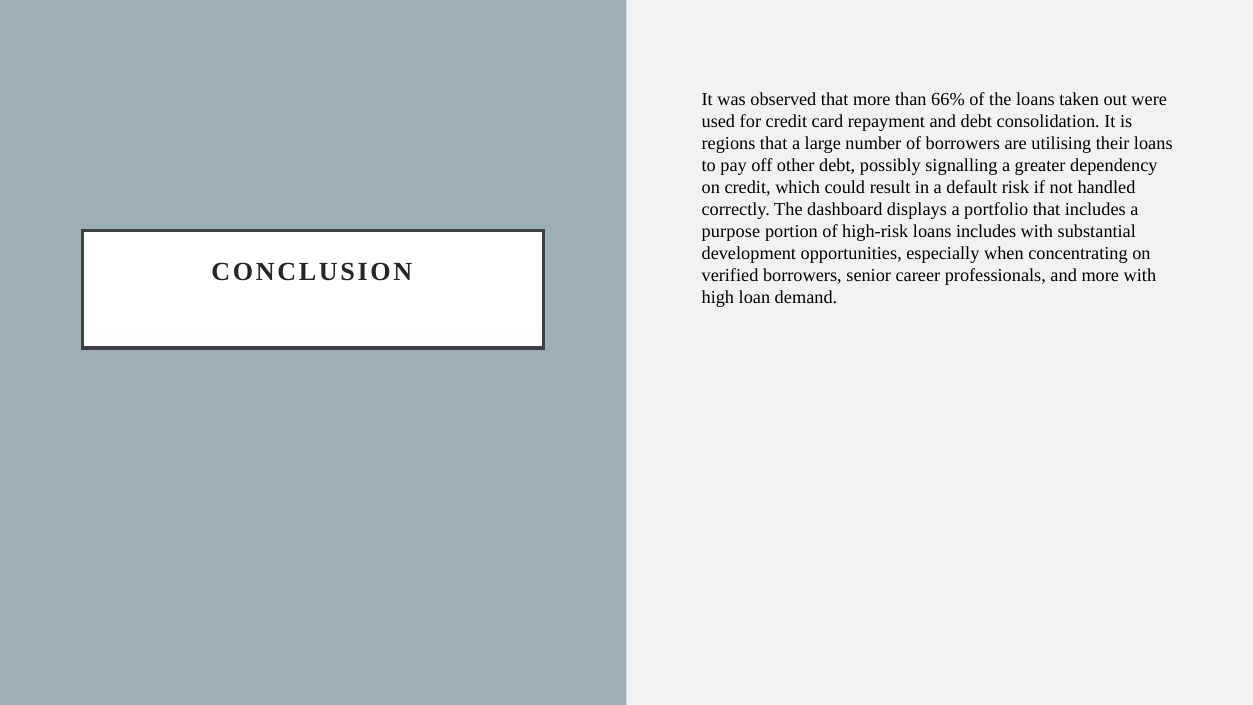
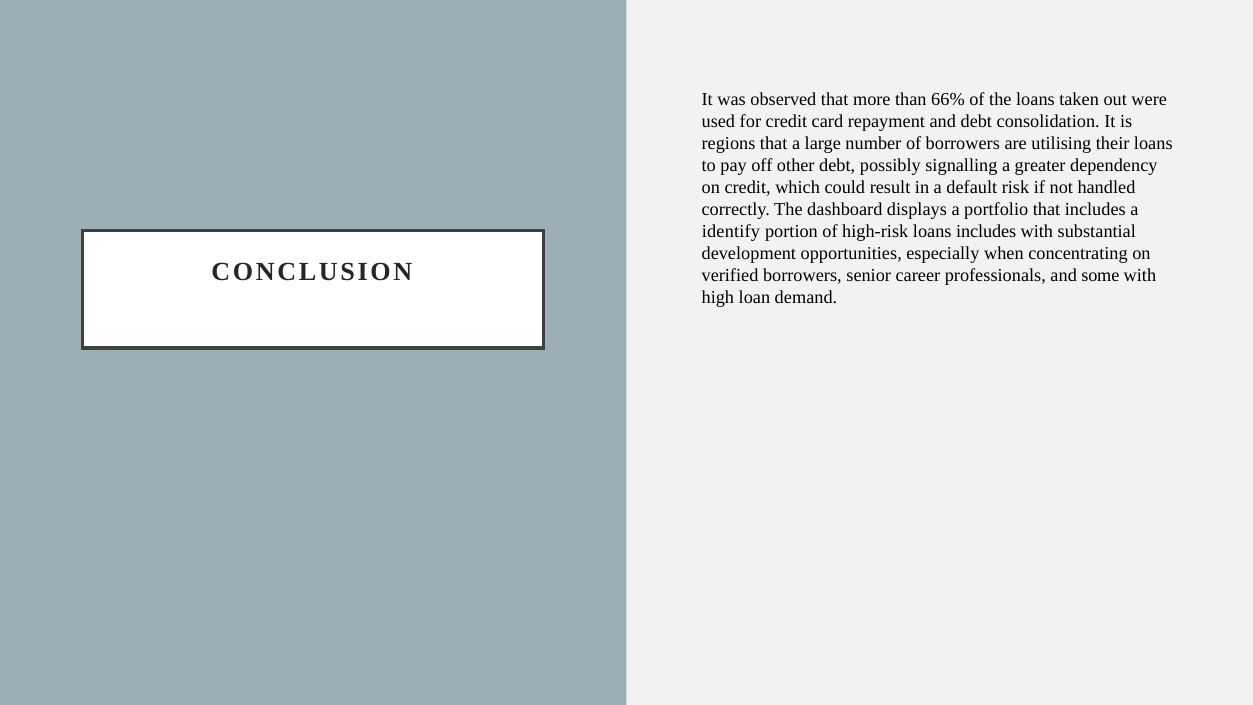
purpose: purpose -> identify
and more: more -> some
